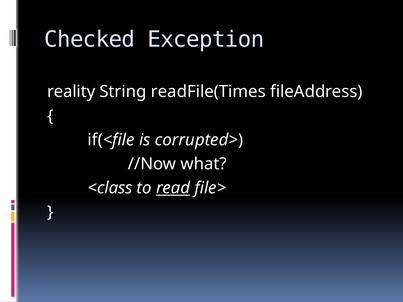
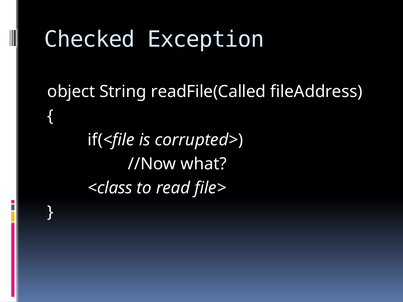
reality: reality -> object
readFile(Times: readFile(Times -> readFile(Called
read underline: present -> none
